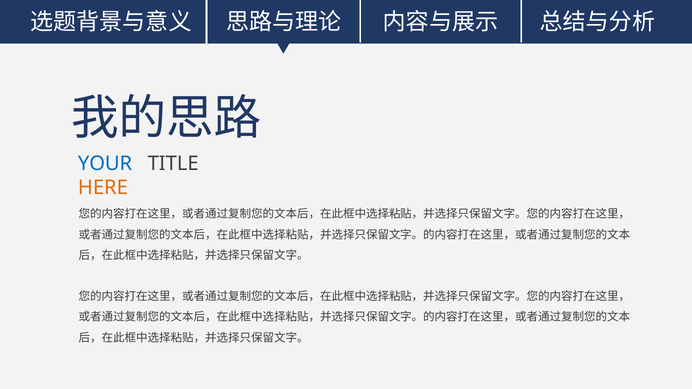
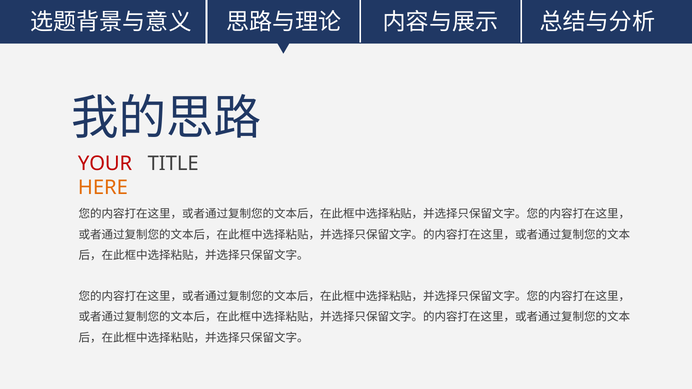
YOUR colour: blue -> red
